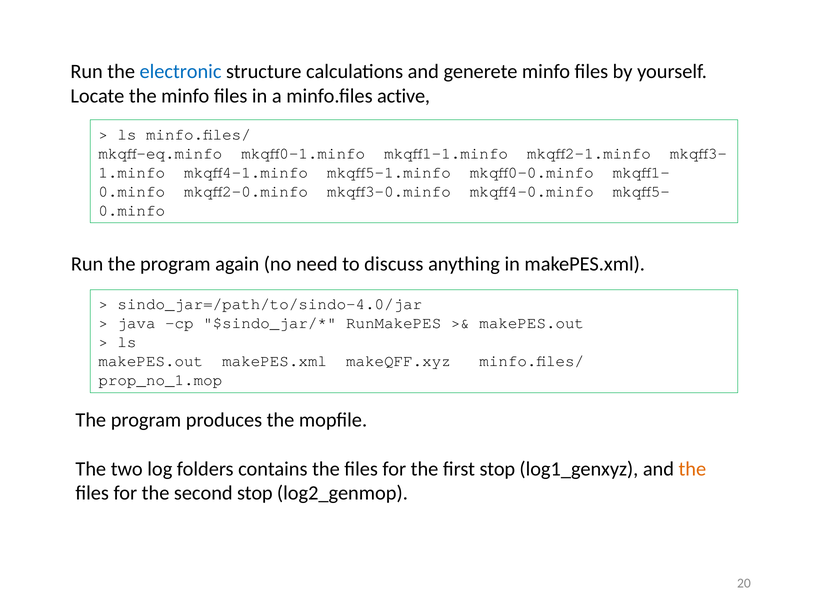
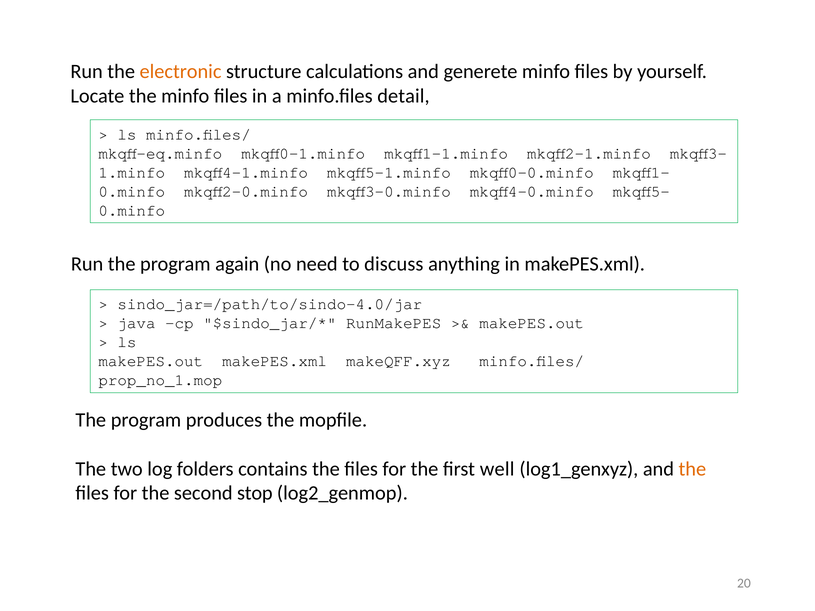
electronic colour: blue -> orange
active: active -> detail
first stop: stop -> well
